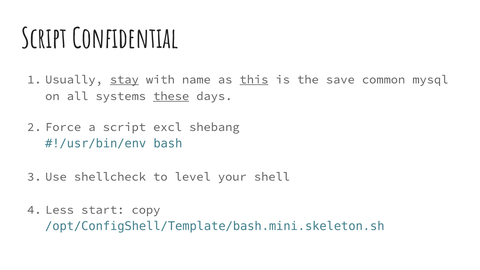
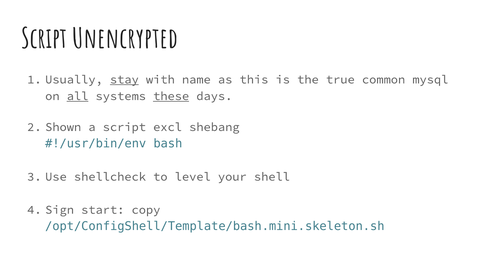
Confidential: Confidential -> Unencrypted
this underline: present -> none
save: save -> true
all underline: none -> present
Force: Force -> Shown
Less: Less -> Sign
